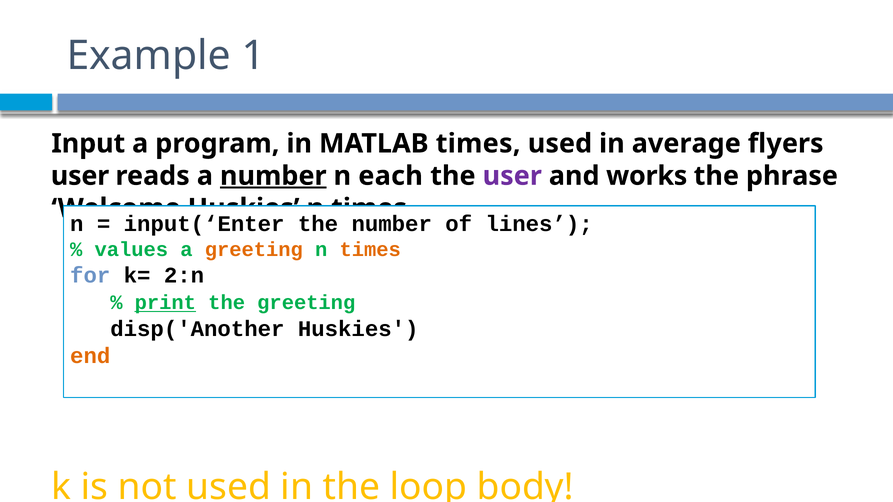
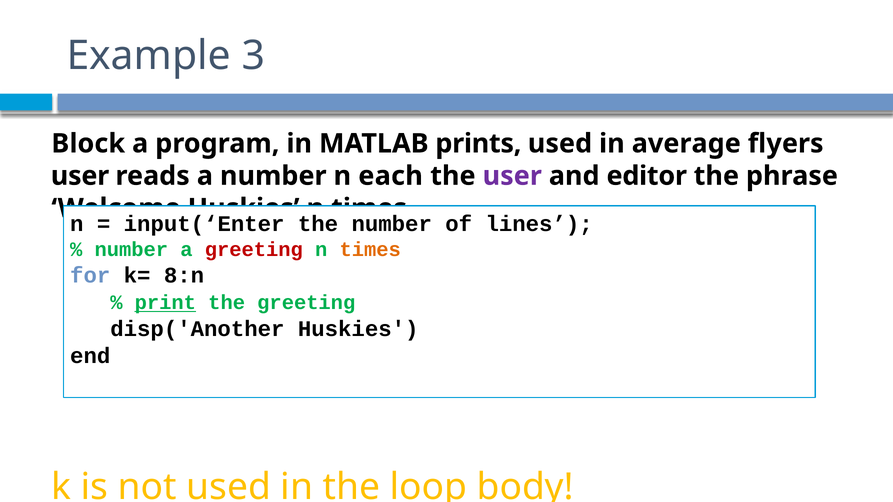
1: 1 -> 3
Input: Input -> Block
MATLAB times: times -> prints
number at (273, 176) underline: present -> none
works: works -> editor
values at (131, 250): values -> number
greeting at (254, 250) colour: orange -> red
2:n: 2:n -> 8:n
end colour: orange -> black
